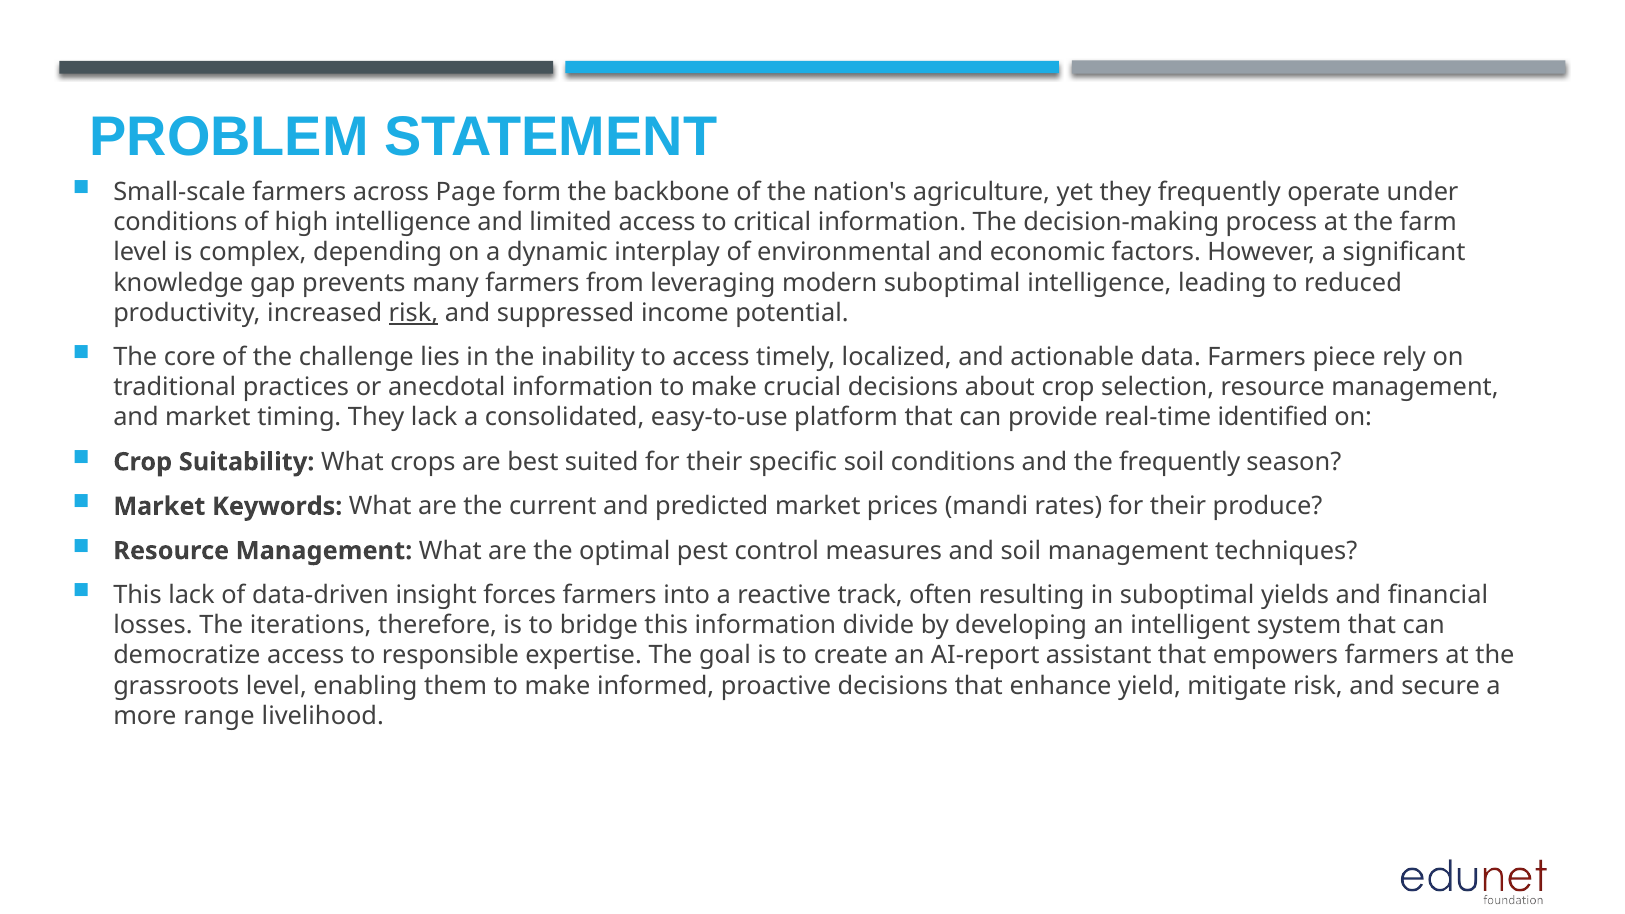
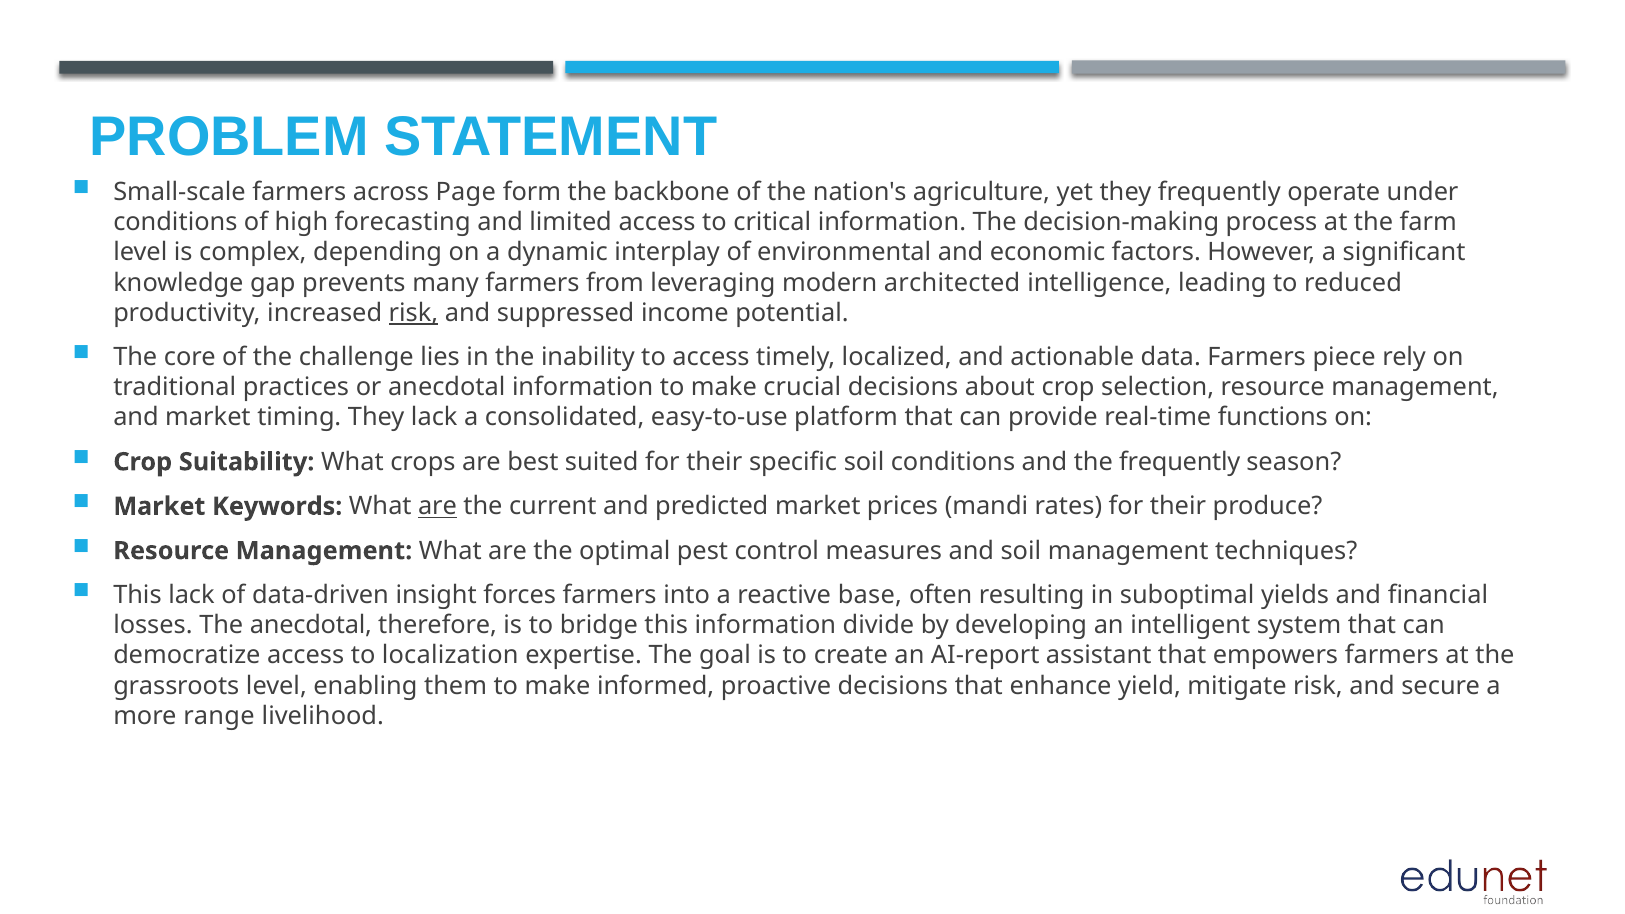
high intelligence: intelligence -> forecasting
modern suboptimal: suboptimal -> architected
identified: identified -> functions
are at (438, 506) underline: none -> present
track: track -> base
The iterations: iterations -> anecdotal
responsible: responsible -> localization
